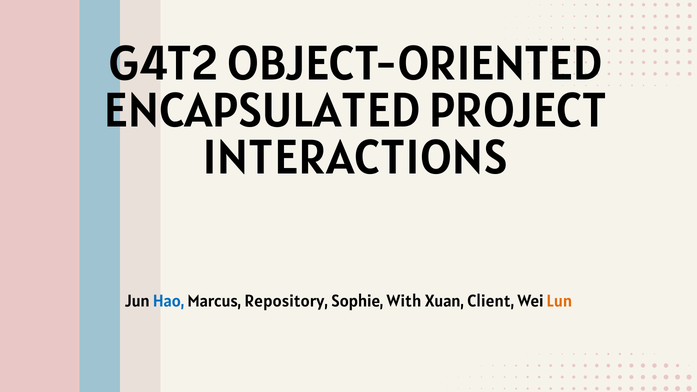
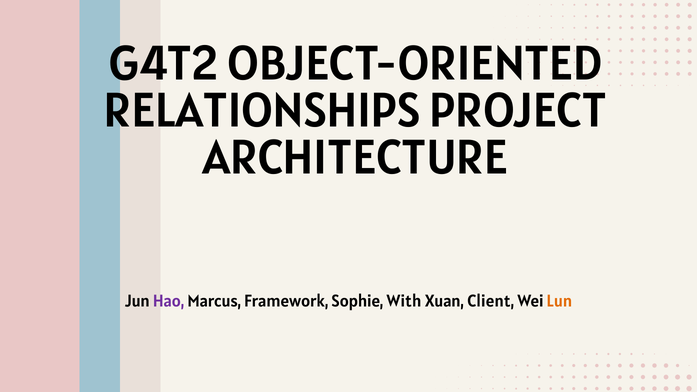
ENCAPSULATED: ENCAPSULATED -> RELATIONSHIPS
INTERACTIONS: INTERACTIONS -> ARCHITECTURE
Hao colour: blue -> purple
Repository: Repository -> Framework
